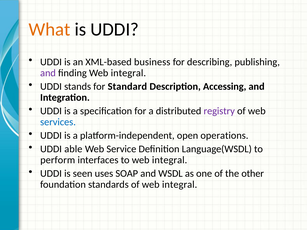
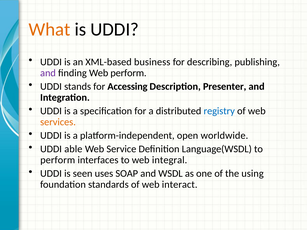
finding Web integral: integral -> perform
Standard: Standard -> Accessing
Accessing: Accessing -> Presenter
registry colour: purple -> blue
services colour: blue -> orange
operations: operations -> worldwide
other: other -> using
of web integral: integral -> interact
